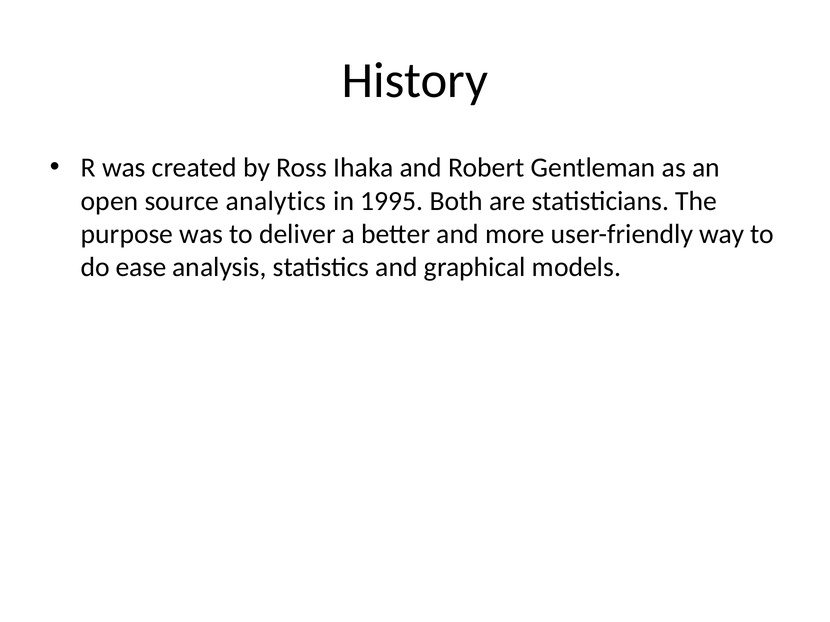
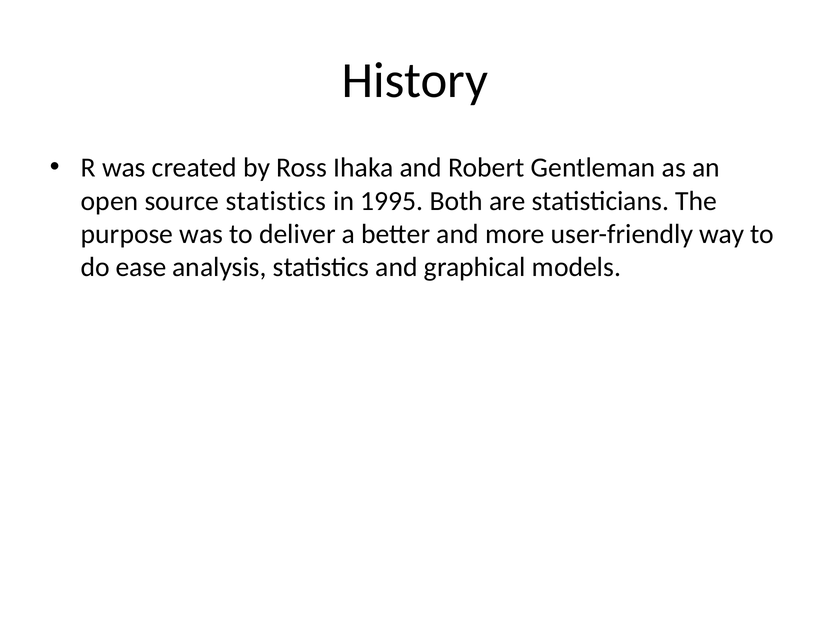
source analytics: analytics -> statistics
